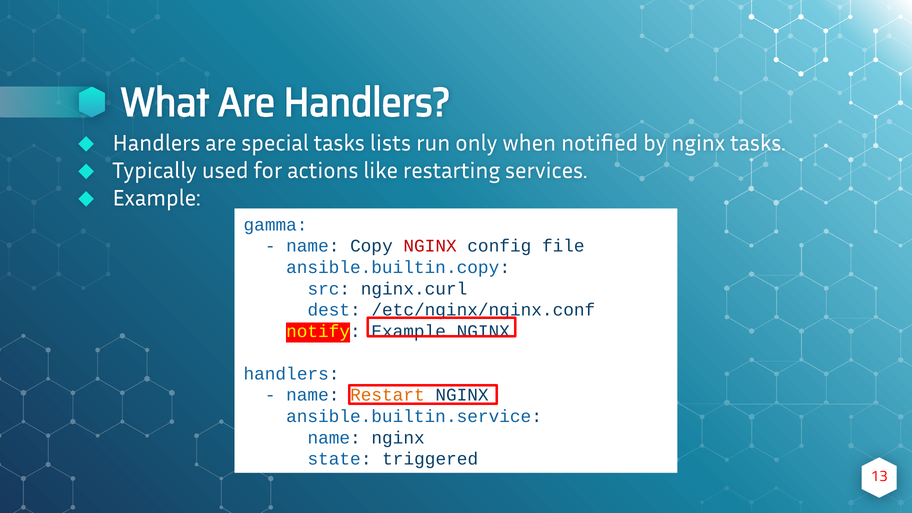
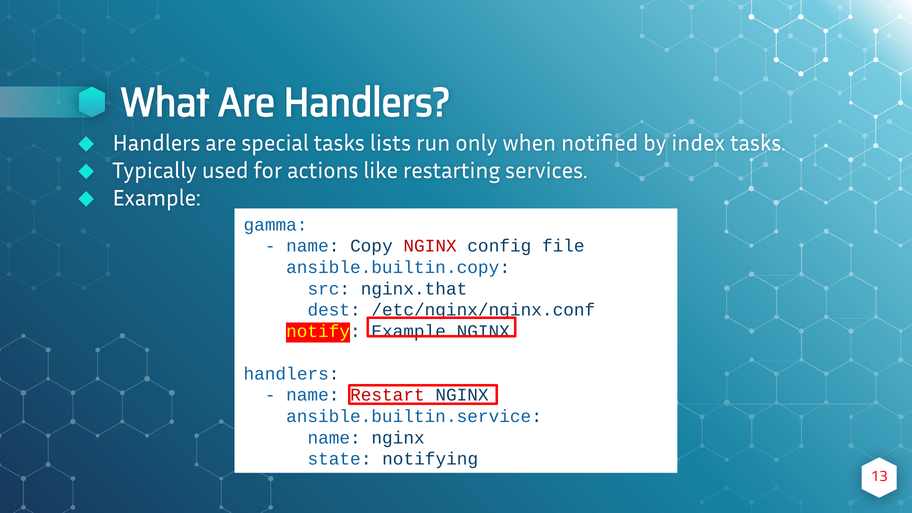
by nginx: nginx -> index
nginx.curl: nginx.curl -> nginx.that
Restart colour: orange -> red
triggered: triggered -> notifying
